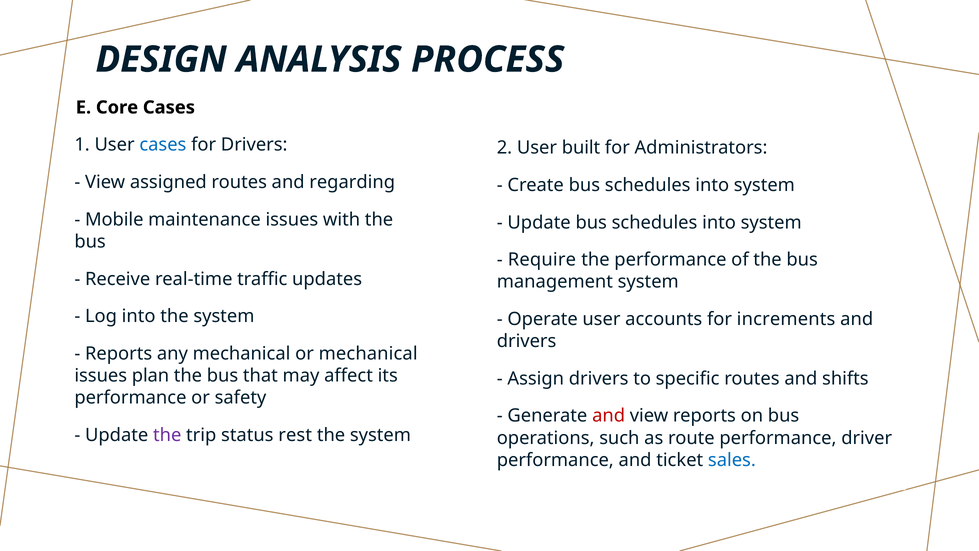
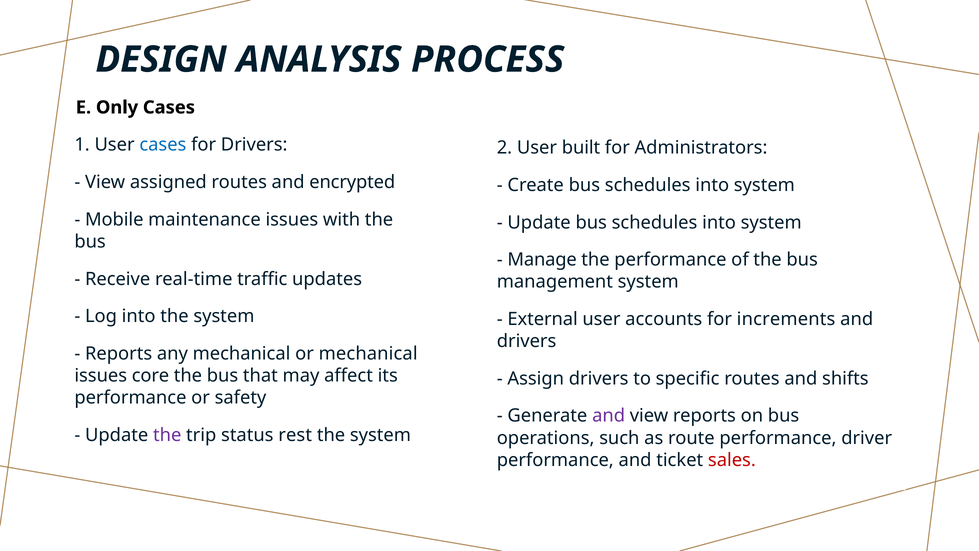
Core: Core -> Only
regarding: regarding -> encrypted
Require: Require -> Manage
Operate: Operate -> External
plan: plan -> core
and at (609, 416) colour: red -> purple
sales colour: blue -> red
